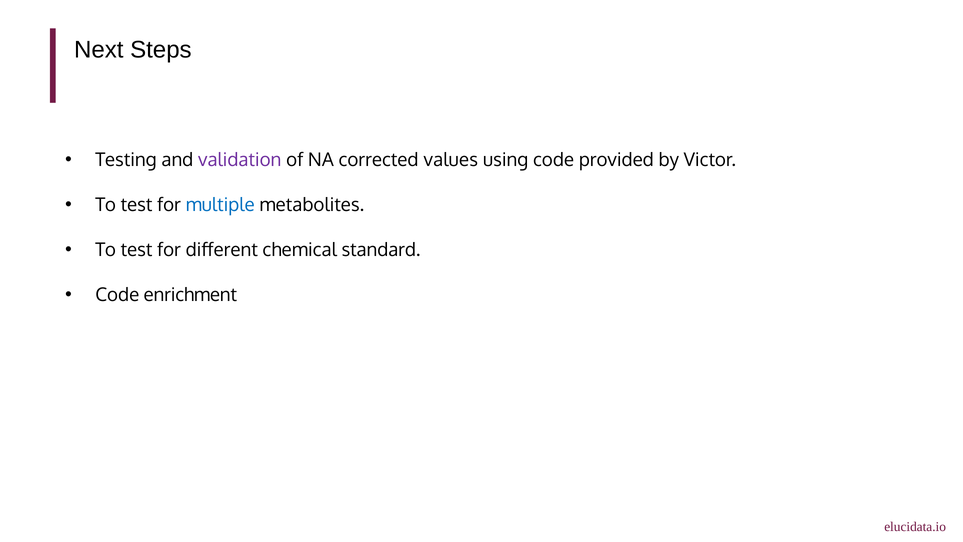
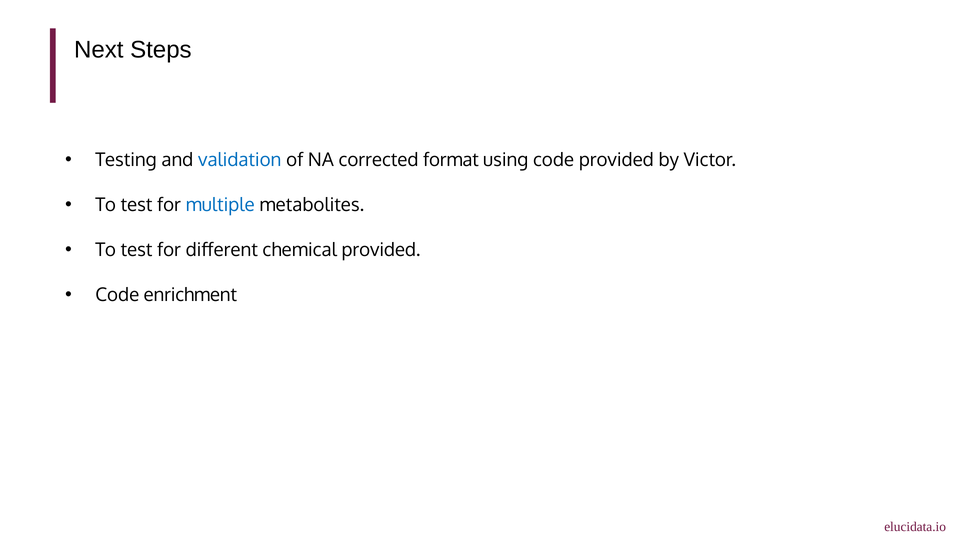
validation colour: purple -> blue
values: values -> format
chemical standard: standard -> provided
